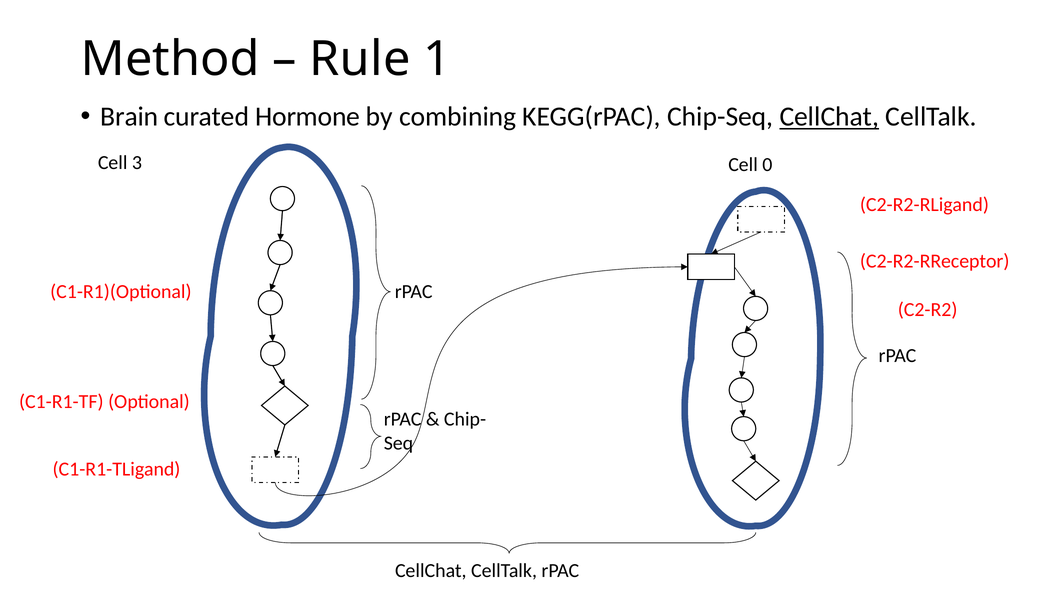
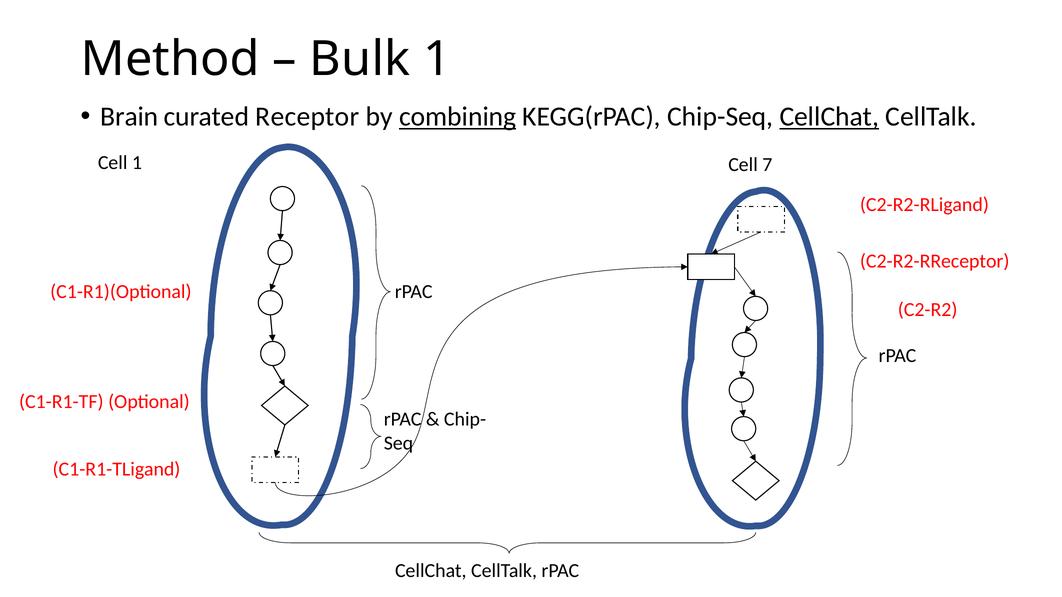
Rule: Rule -> Bulk
Hormone: Hormone -> Receptor
combining underline: none -> present
Cell 3: 3 -> 1
0: 0 -> 7
